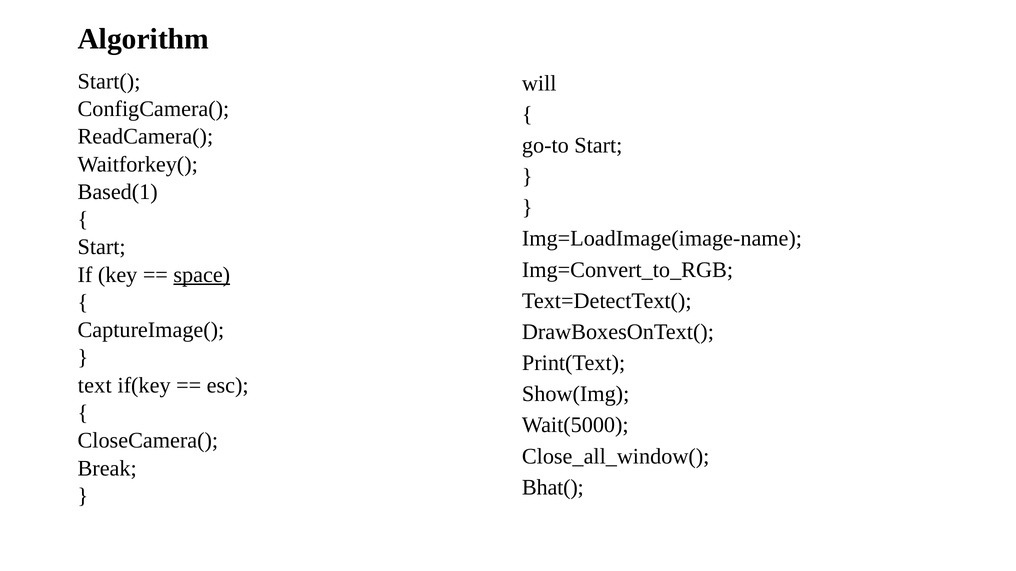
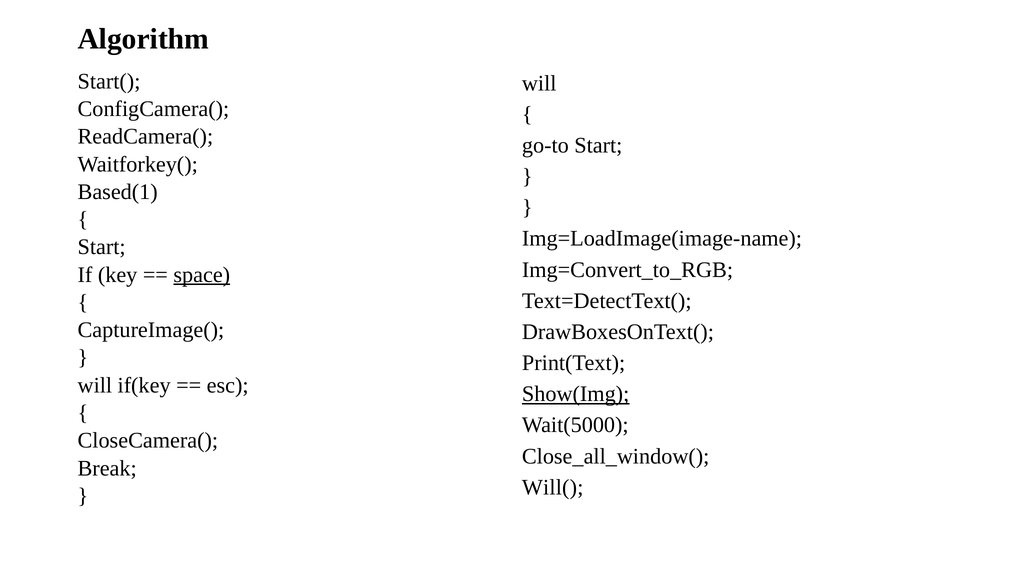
text at (95, 386): text -> will
Show(Img underline: none -> present
Bhat(: Bhat( -> Will(
